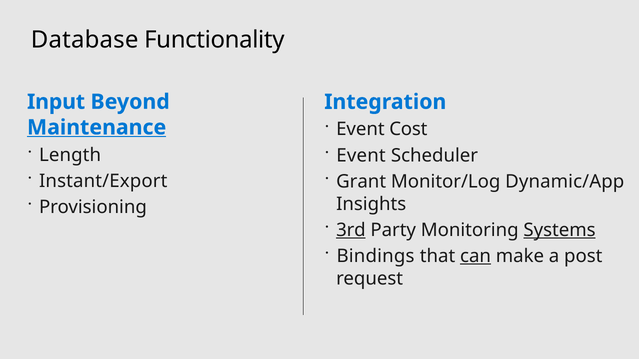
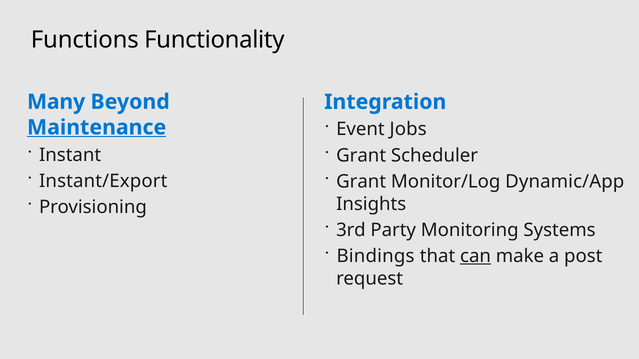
Database: Database -> Functions
Input: Input -> Many
Cost: Cost -> Jobs
Length: Length -> Instant
Event at (361, 156): Event -> Grant
3rd underline: present -> none
Systems underline: present -> none
